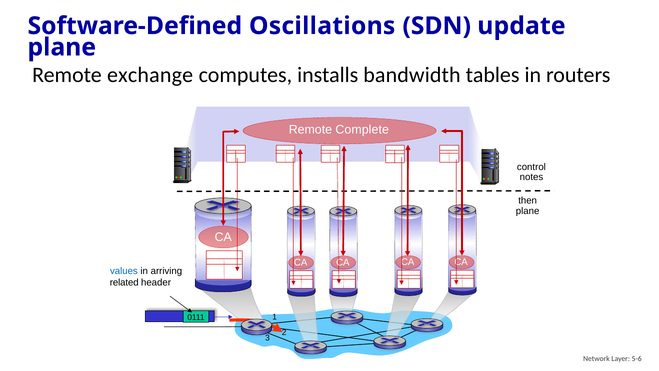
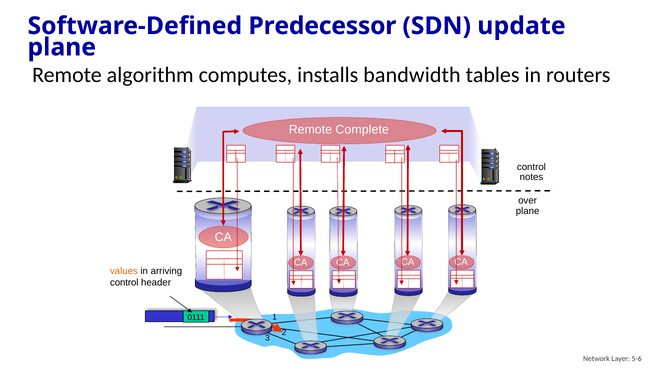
Oscillations: Oscillations -> Predecessor
exchange: exchange -> algorithm
then: then -> over
values colour: blue -> orange
related at (124, 283): related -> control
